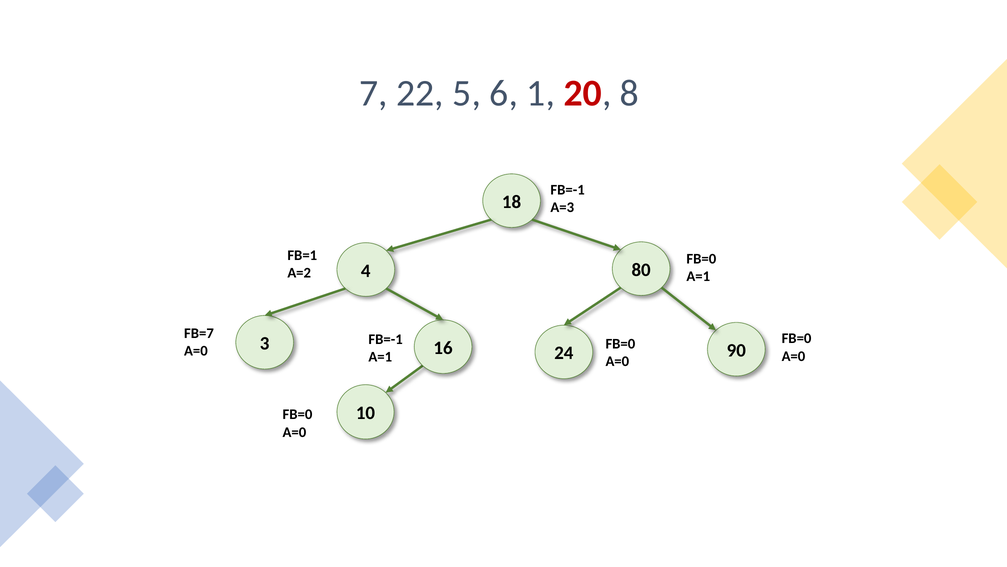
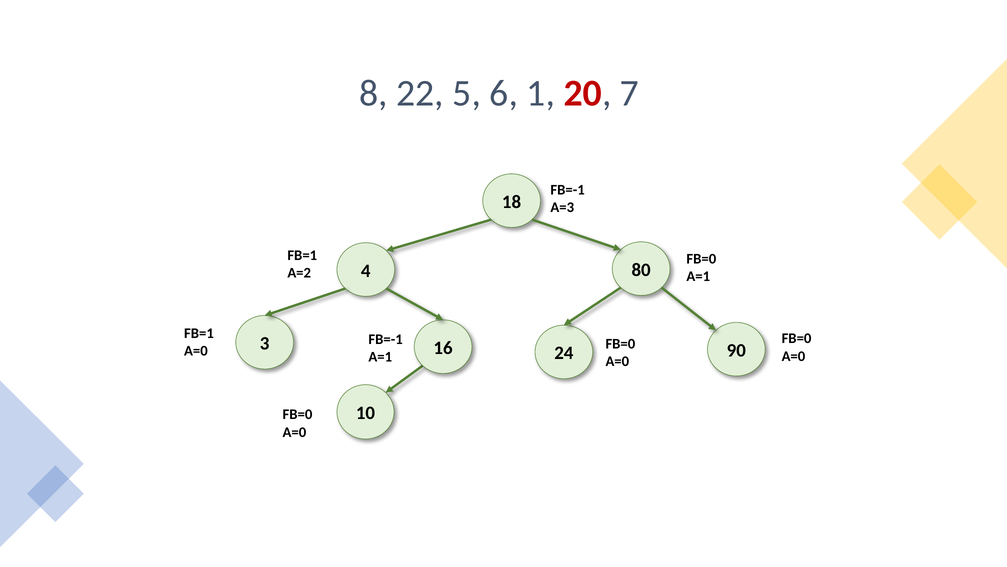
7: 7 -> 8
8: 8 -> 7
FB=7 at (199, 333): FB=7 -> FB=1
